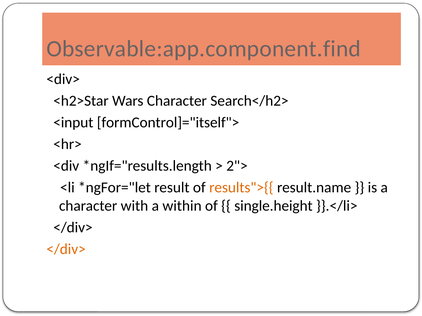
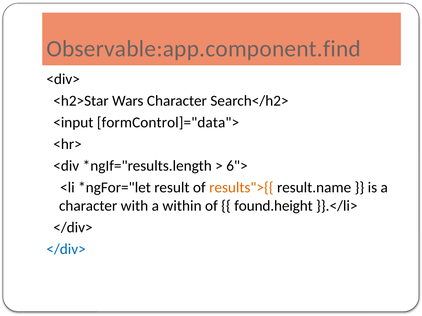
formControl]="itself">: formControl]="itself"> -> formControl]="data">
2">: 2"> -> 6">
single.height: single.height -> found.height
</div> at (66, 250) colour: orange -> blue
